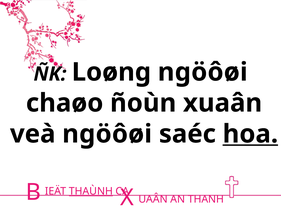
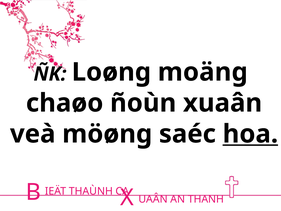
Loøng ngöôøi: ngöôøi -> moäng
veà ngöôøi: ngöôøi -> möøng
THAÙNH underline: present -> none
